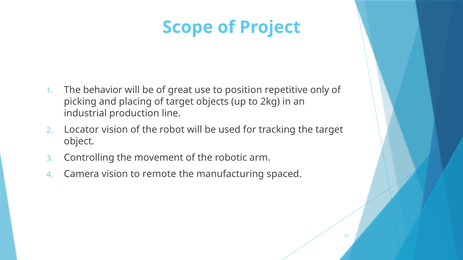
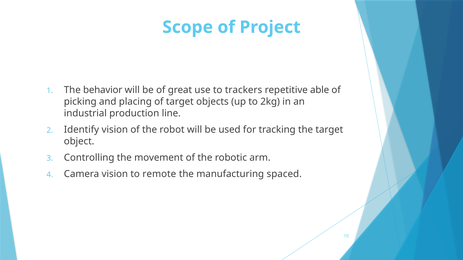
position: position -> trackers
only: only -> able
Locator: Locator -> Identify
